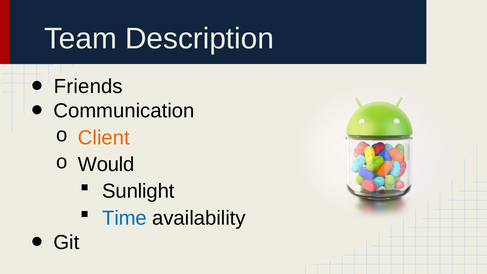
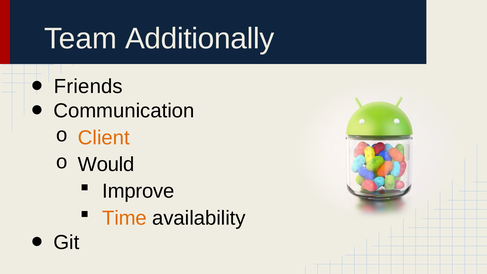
Description: Description -> Additionally
Sunlight: Sunlight -> Improve
Time colour: blue -> orange
